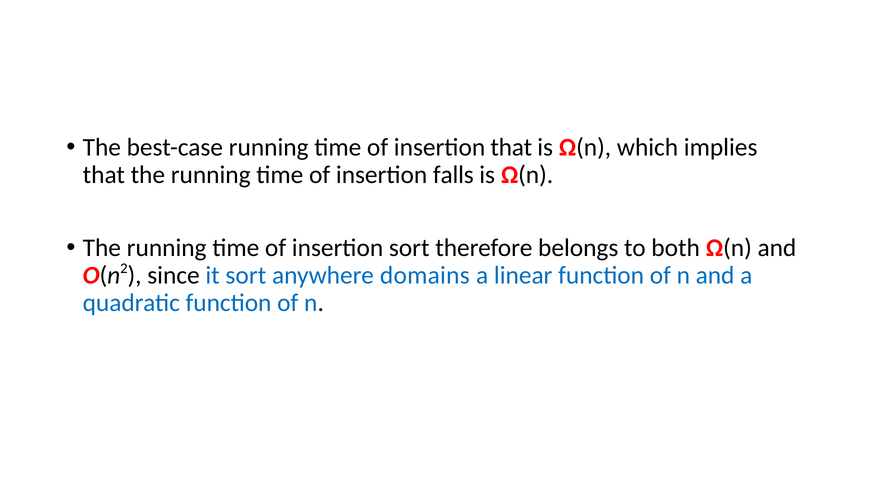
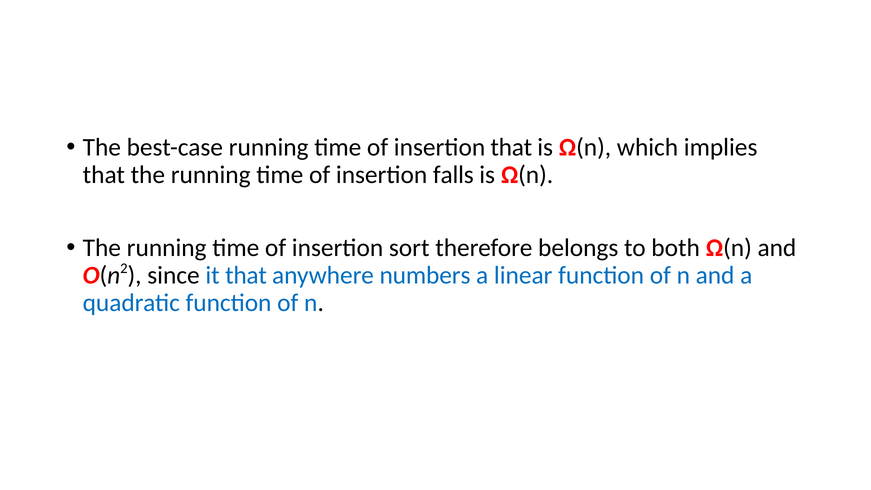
it sort: sort -> that
domains: domains -> numbers
